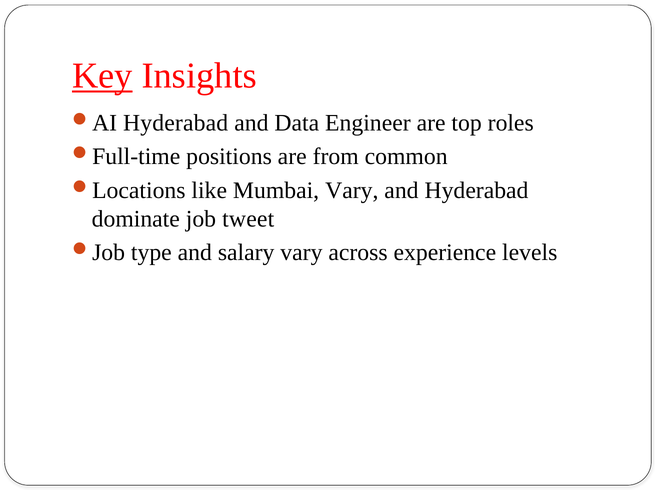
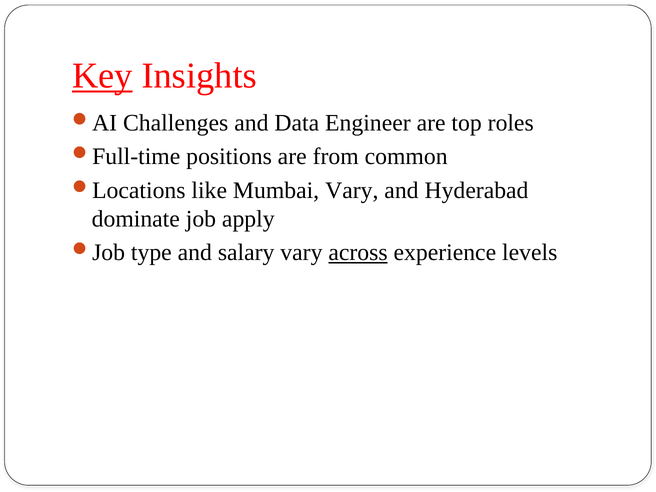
Hyderabad at (176, 123): Hyderabad -> Challenges
tweet: tweet -> apply
across underline: none -> present
